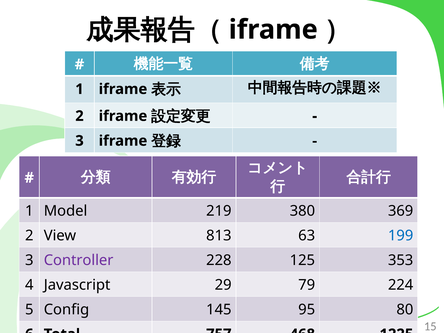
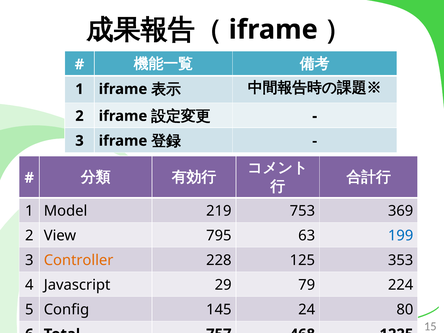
380: 380 -> 753
813: 813 -> 795
Controller colour: purple -> orange
95: 95 -> 24
